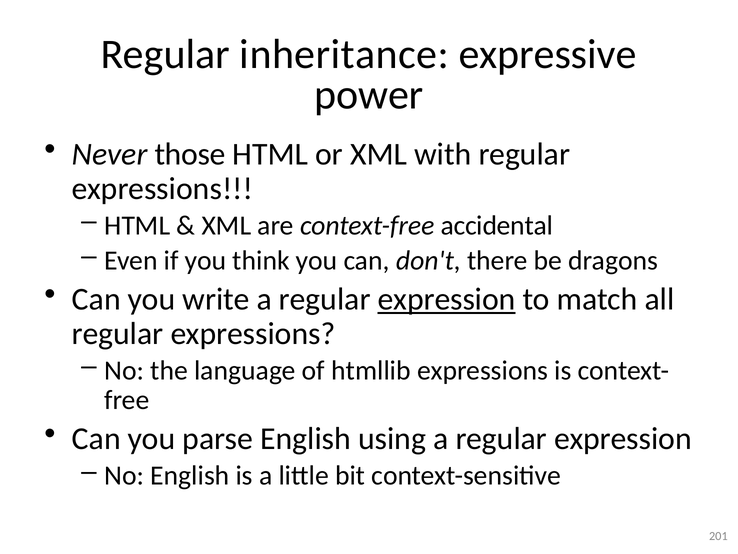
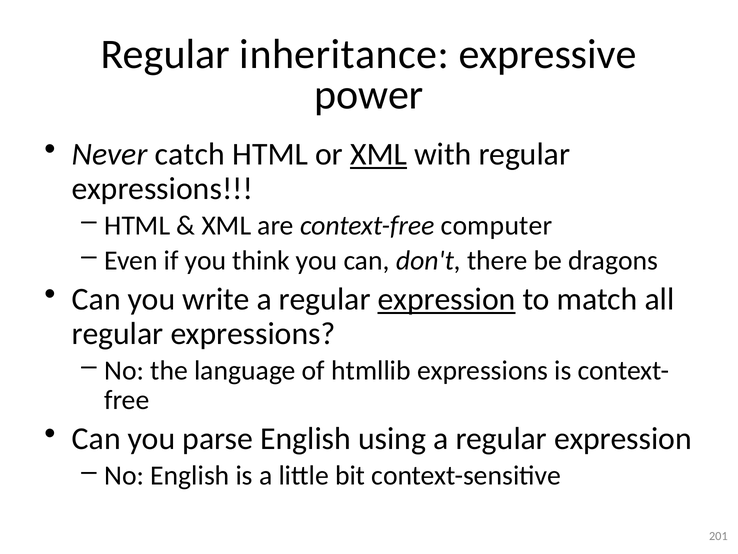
those: those -> catch
XML at (379, 154) underline: none -> present
accidental: accidental -> computer
